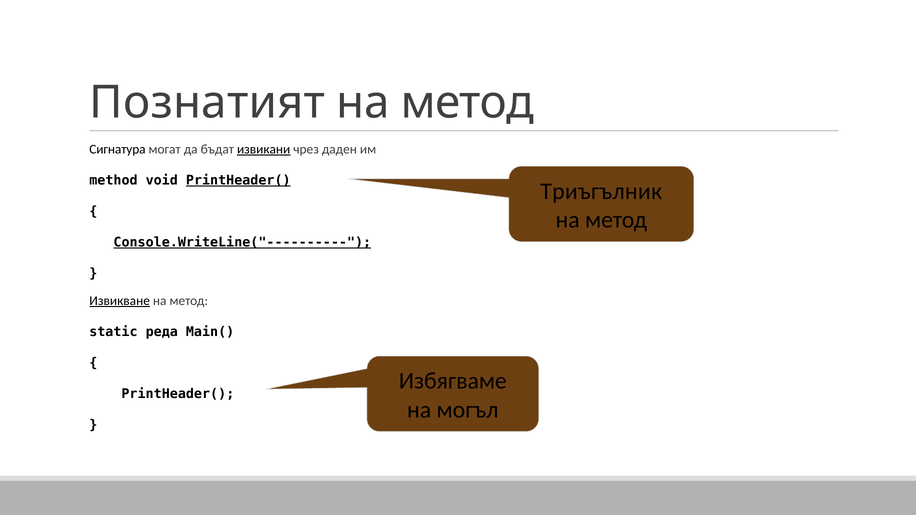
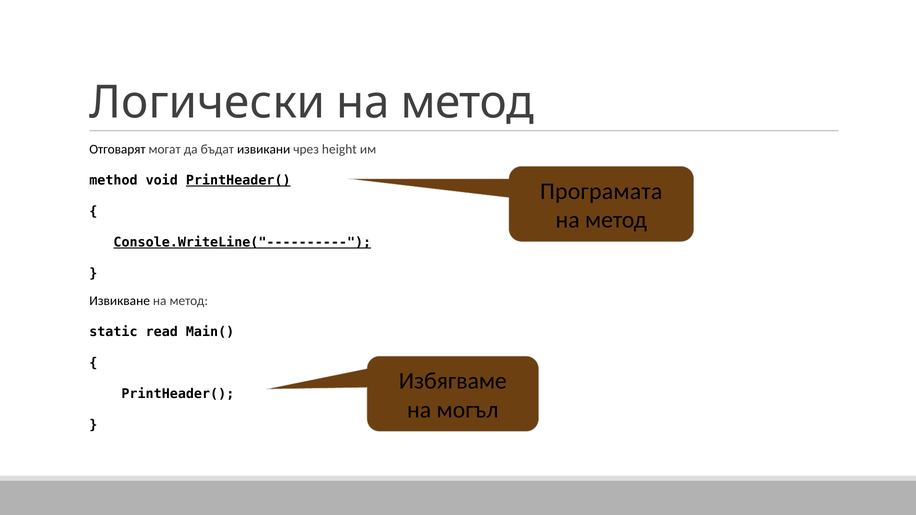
Познатият: Познатият -> Логически
Сигнатура: Сигнатура -> Отговарят
извикани underline: present -> none
даден: даден -> height
Триъгълник: Триъгълник -> Програмата
Извикване underline: present -> none
реда: реда -> read
